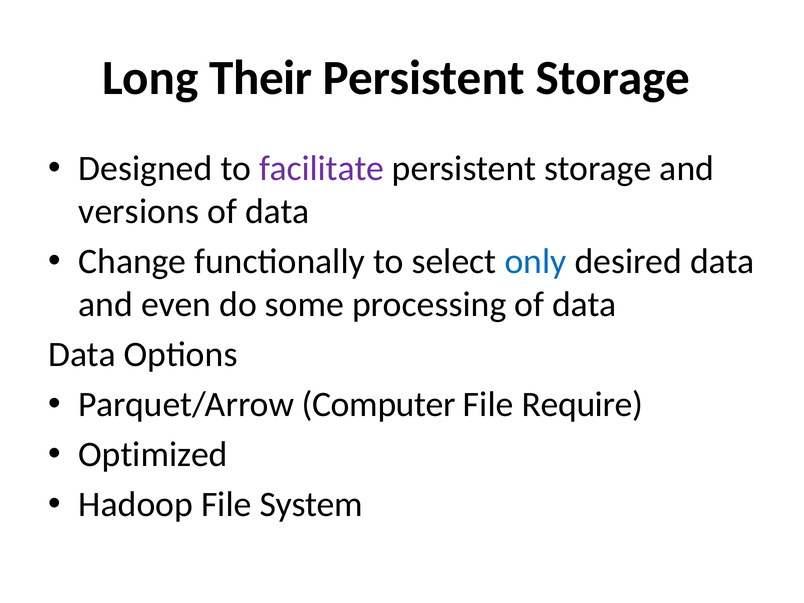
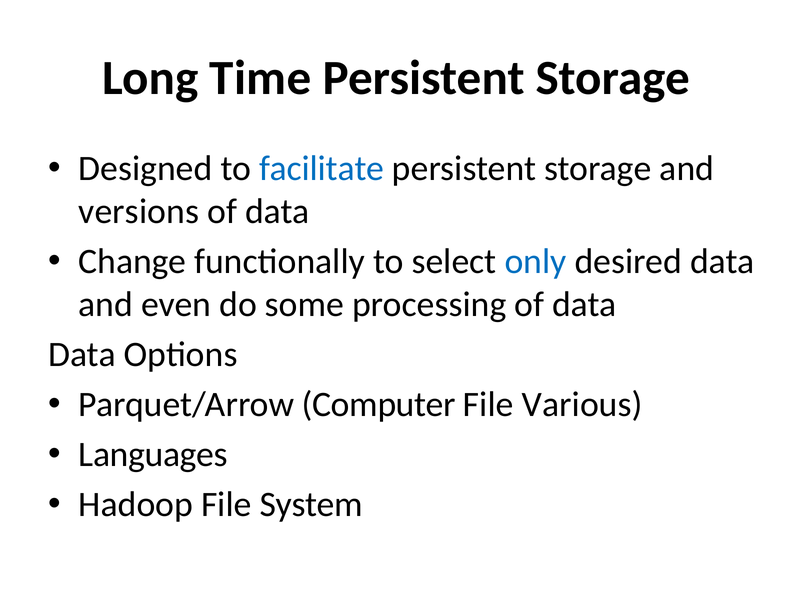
Their: Their -> Time
facilitate colour: purple -> blue
Require: Require -> Various
Optimized: Optimized -> Languages
